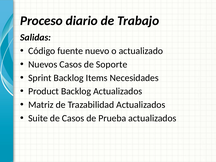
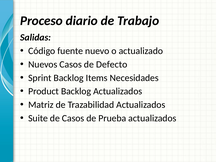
Soporte: Soporte -> Defecto
